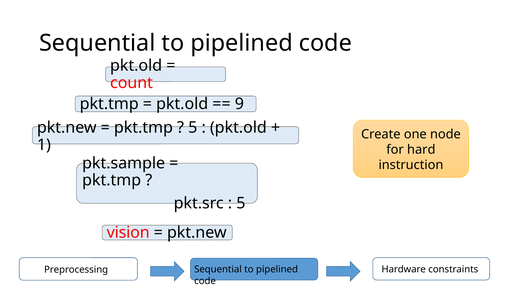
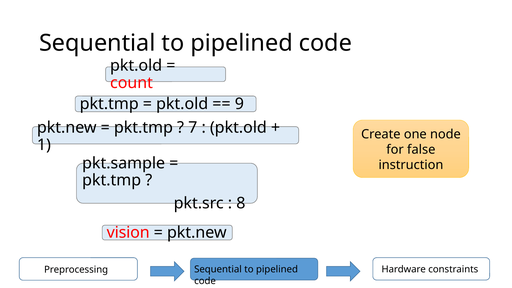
5 at (193, 127): 5 -> 7
hard: hard -> false
5 at (241, 203): 5 -> 8
